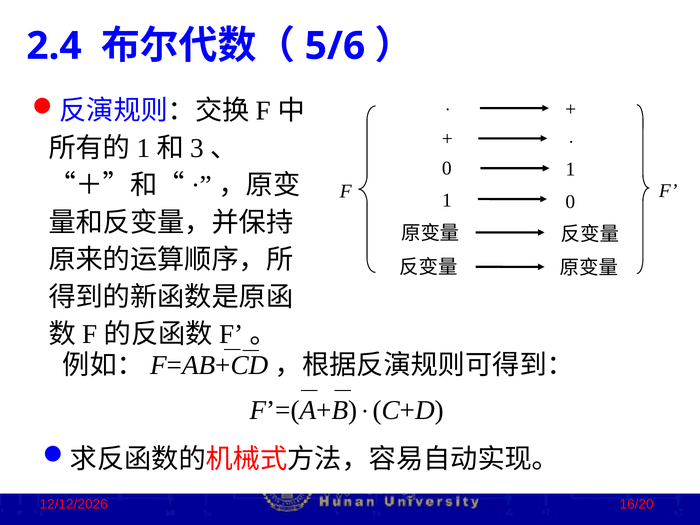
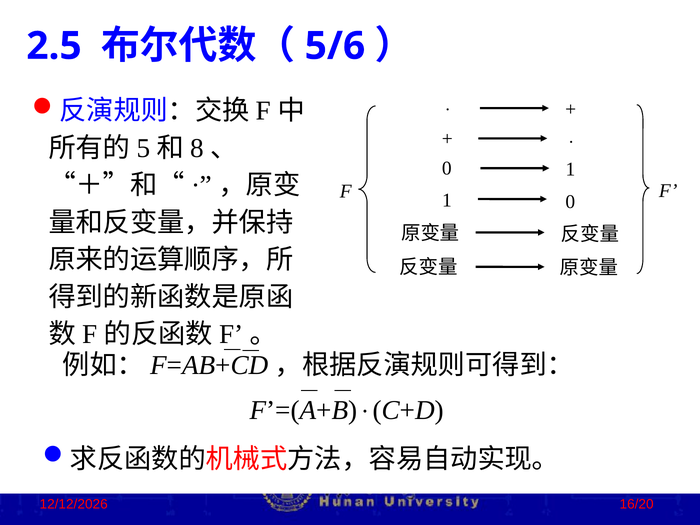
2.4: 2.4 -> 2.5
1 at (143, 148): 1 -> 5
3: 3 -> 8
